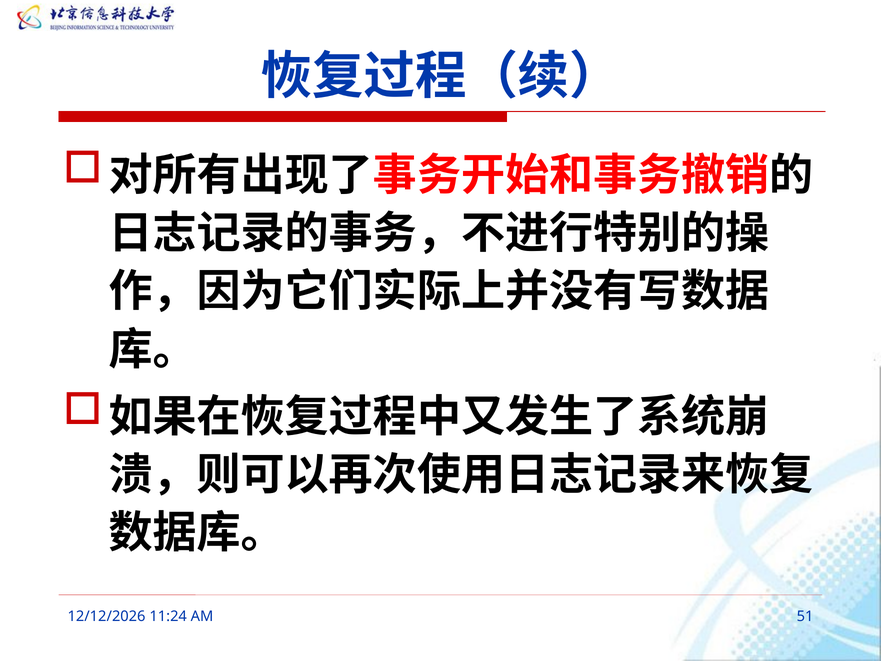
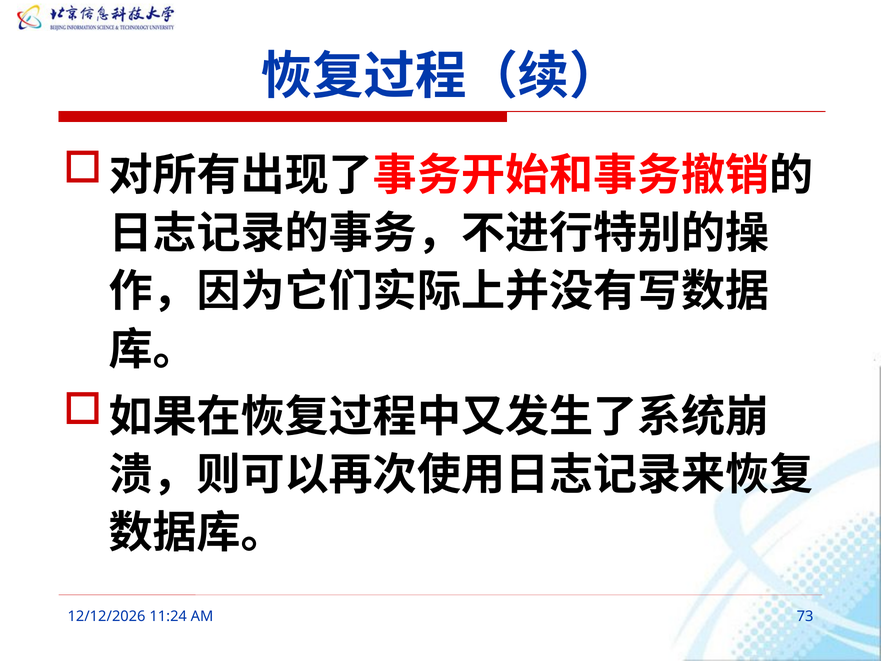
51: 51 -> 73
